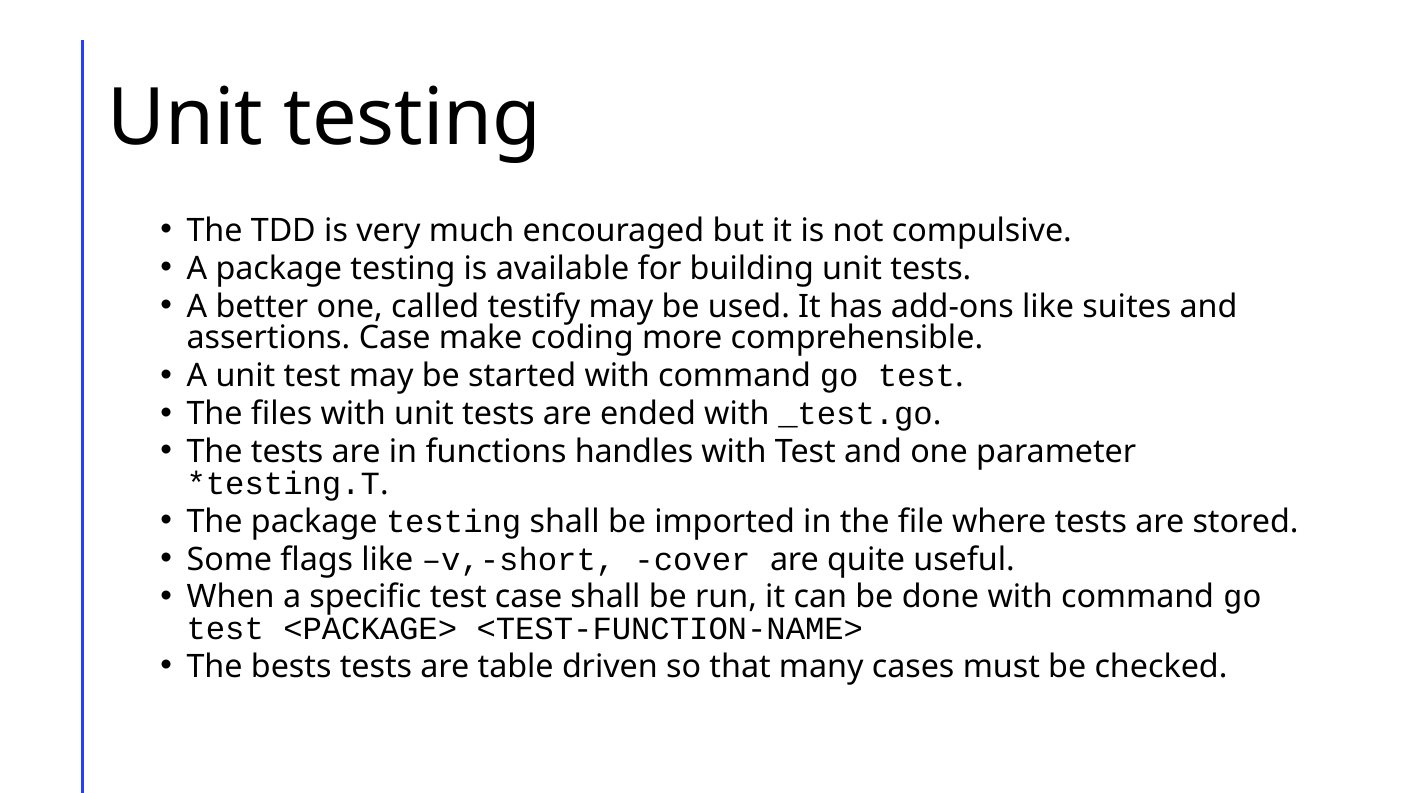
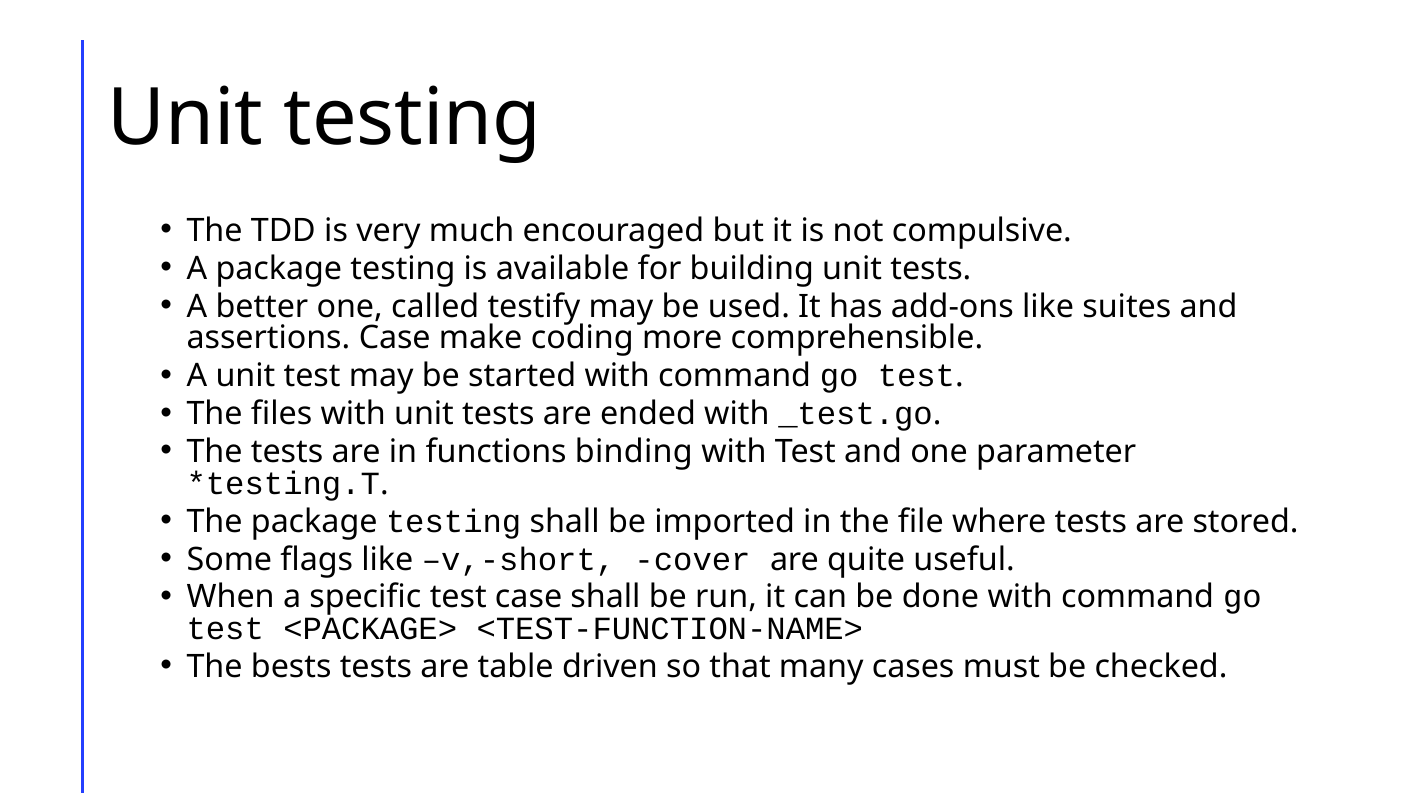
handles: handles -> binding
